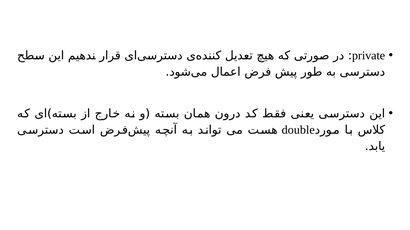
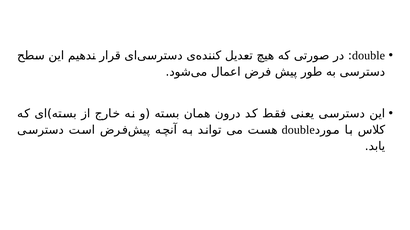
private at (369, 56): private -> double
